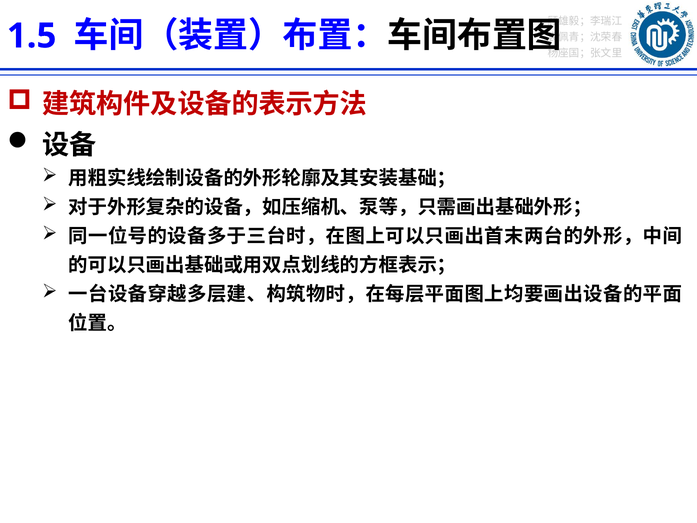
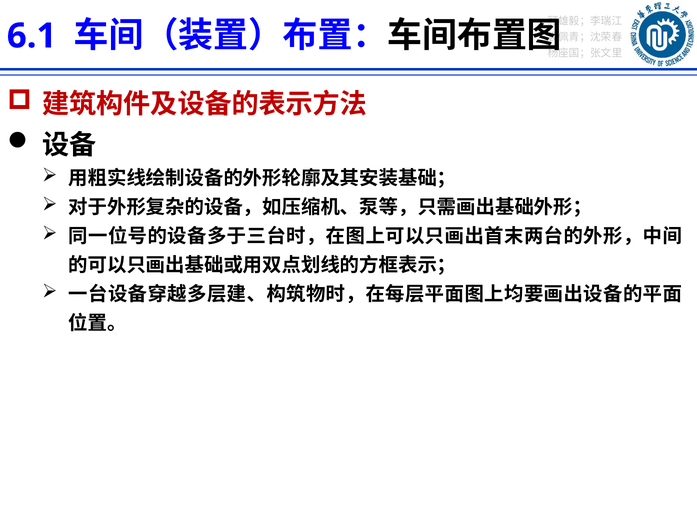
1.5: 1.5 -> 6.1
